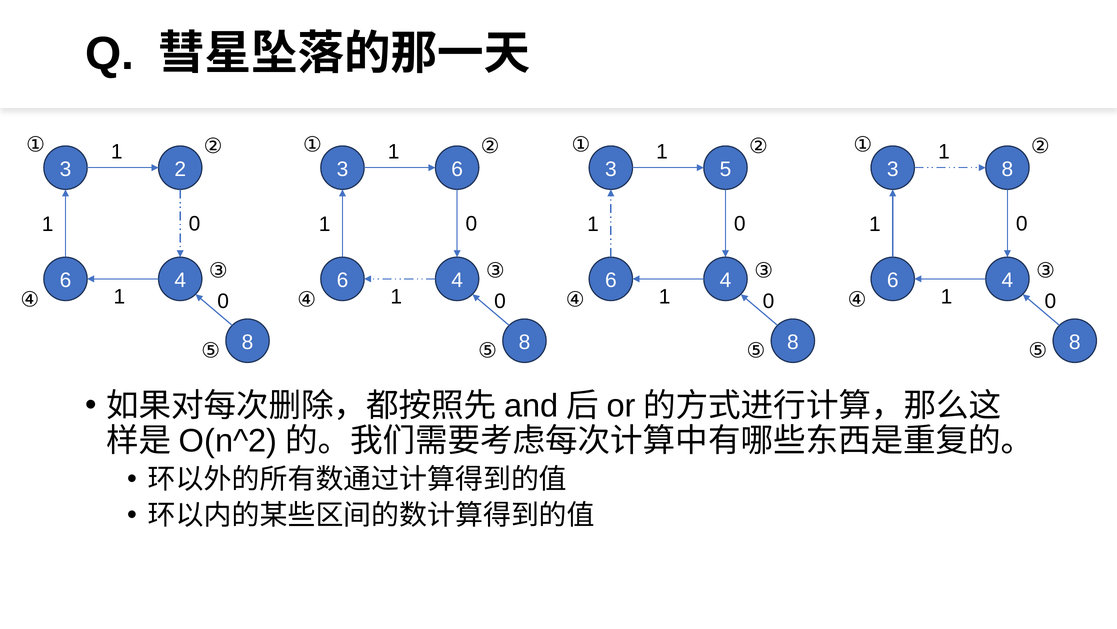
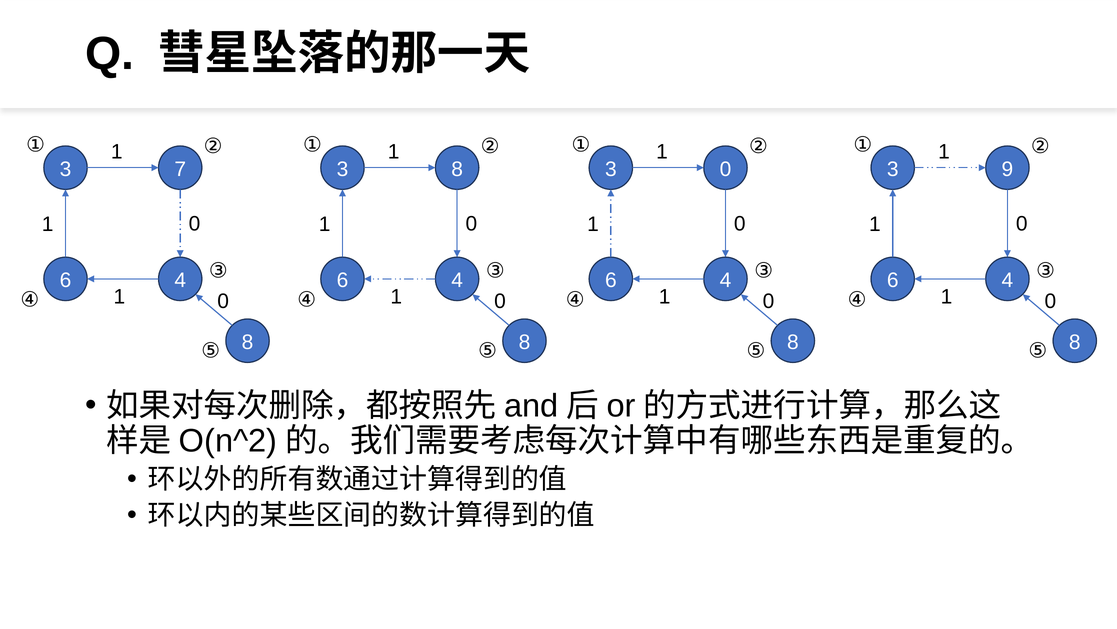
2: 2 -> 7
3 6: 6 -> 8
3 5: 5 -> 0
3 8: 8 -> 9
